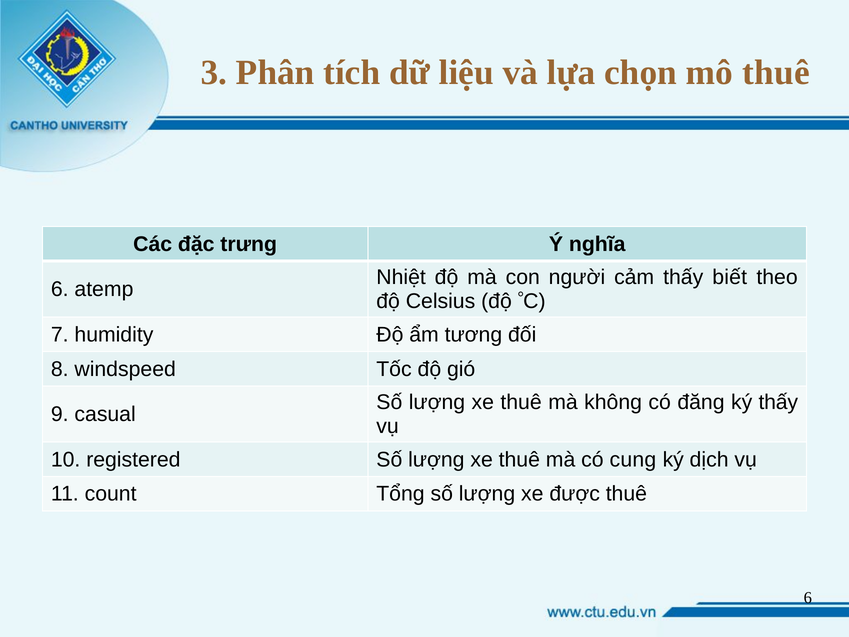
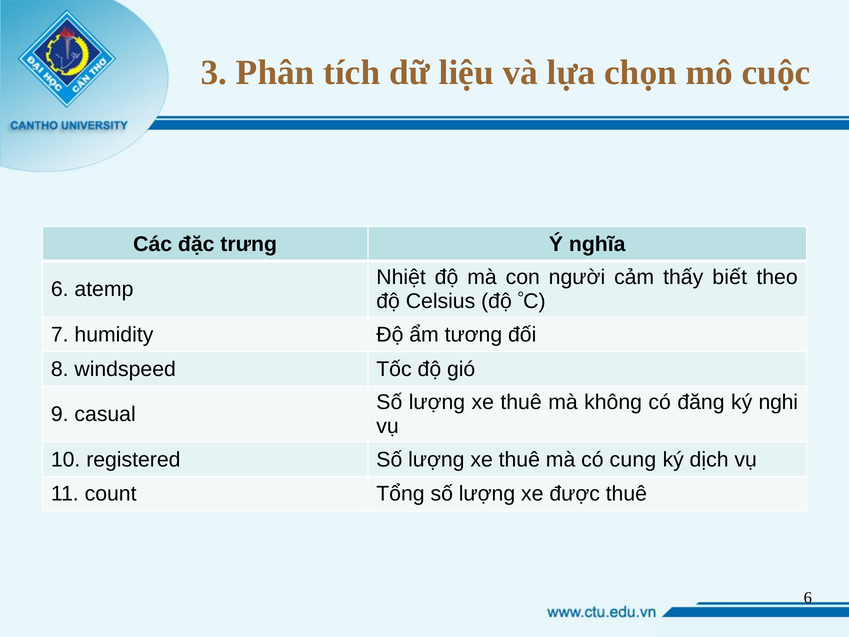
mô thuê: thuê -> cuộc
ký thấy: thấy -> nghi
